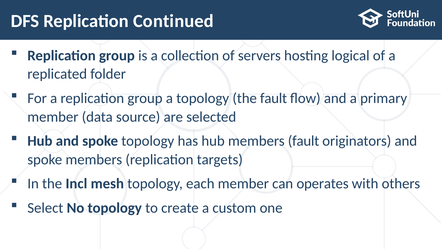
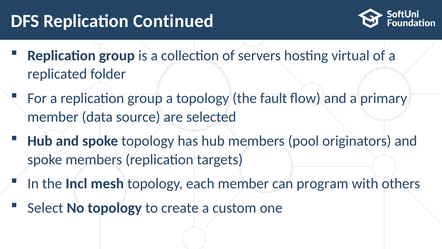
logical: logical -> virtual
members fault: fault -> pool
operates: operates -> program
